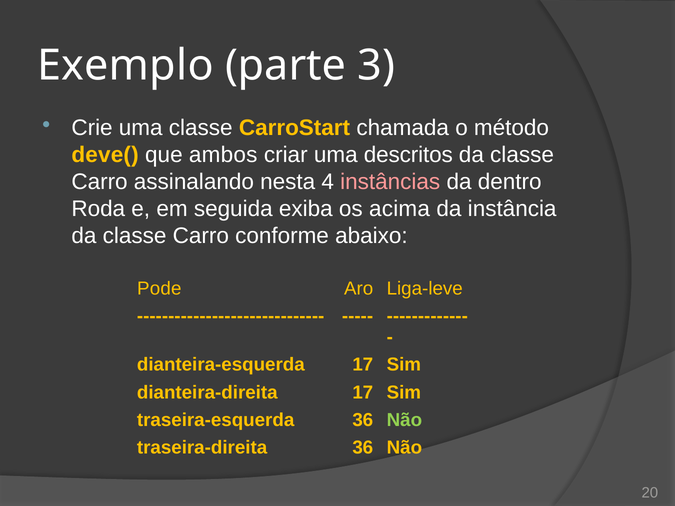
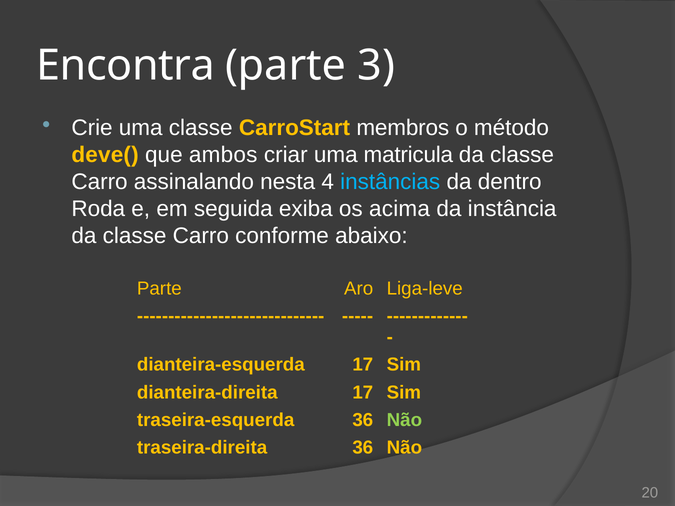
Exemplo: Exemplo -> Encontra
chamada: chamada -> membros
descritos: descritos -> matricula
instâncias colour: pink -> light blue
Pode at (159, 289): Pode -> Parte
